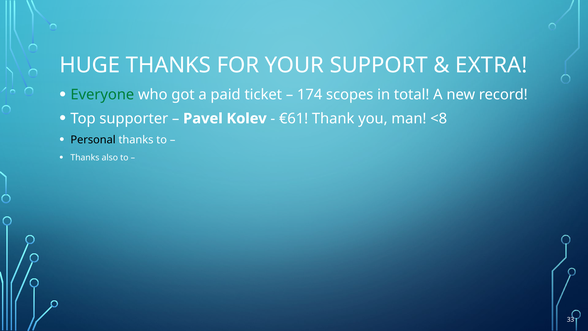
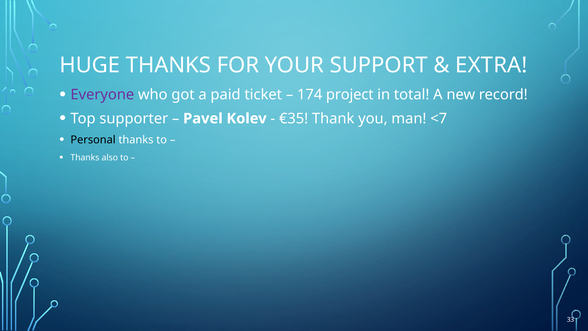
Everyone colour: green -> purple
scopes: scopes -> project
€61: €61 -> €35
<8: <8 -> <7
